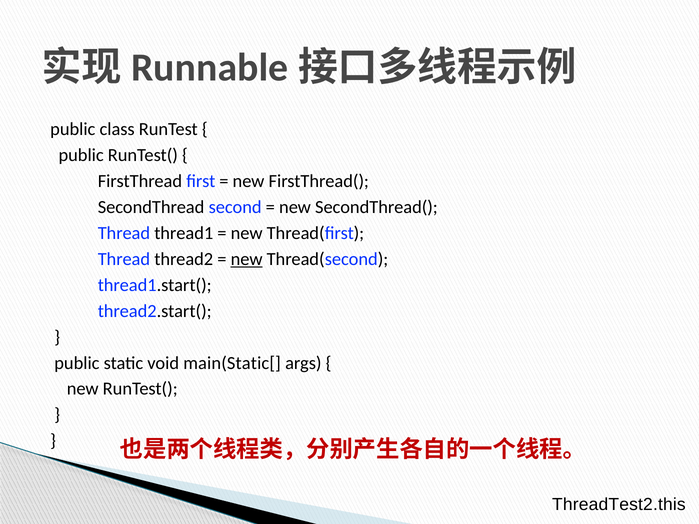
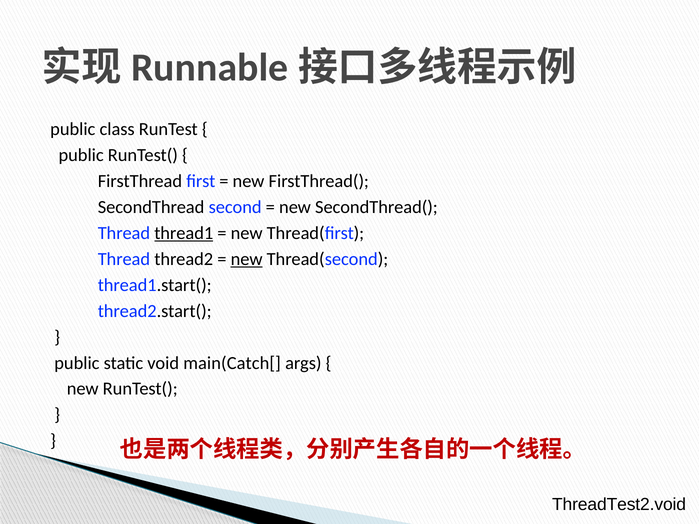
thread1 underline: none -> present
main(Static[: main(Static[ -> main(Catch[
ThreadTest2.this: ThreadTest2.this -> ThreadTest2.void
